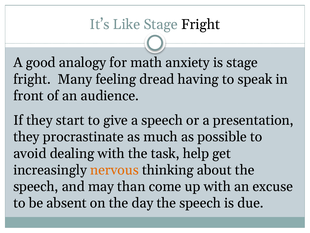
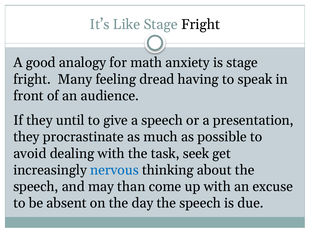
start: start -> until
help: help -> seek
nervous colour: orange -> blue
